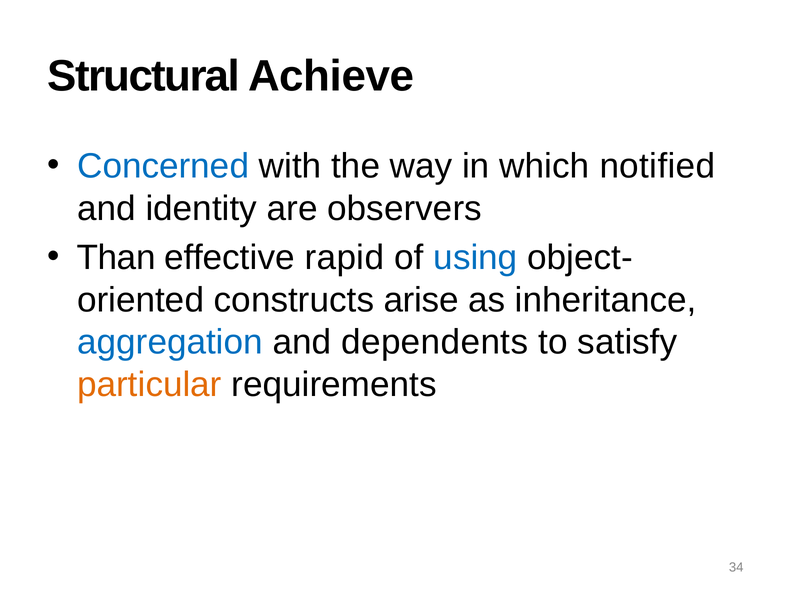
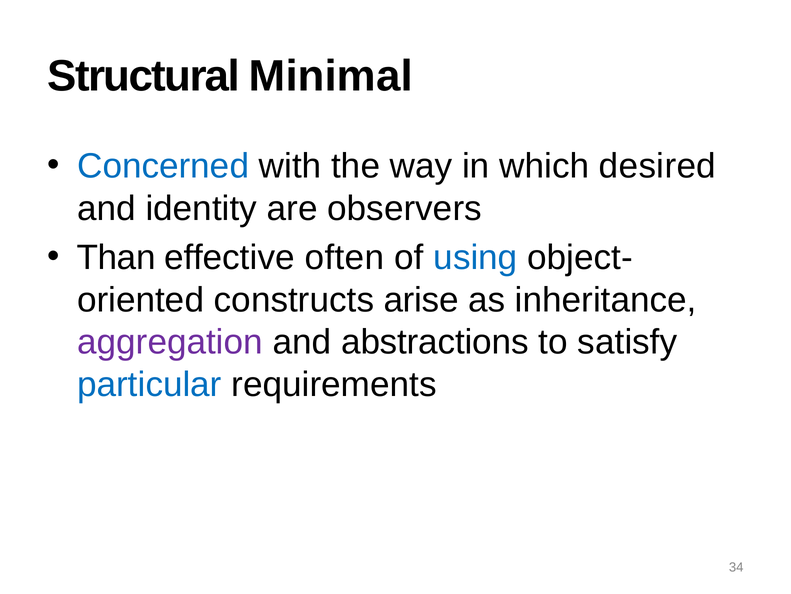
Achieve: Achieve -> Minimal
notified: notified -> desired
rapid: rapid -> often
aggregation colour: blue -> purple
dependents: dependents -> abstractions
particular colour: orange -> blue
